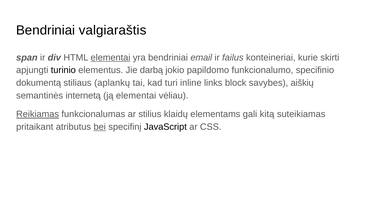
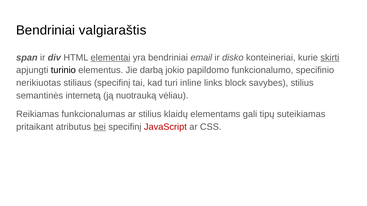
failus: failus -> disko
skirti underline: none -> present
dokumentą: dokumentą -> nerikiuotas
stiliaus aplankų: aplankų -> specifinį
savybes aiškių: aiškių -> stilius
ją elementai: elementai -> nuotrauką
Reikiamas underline: present -> none
kitą: kitą -> tipų
JavaScript colour: black -> red
